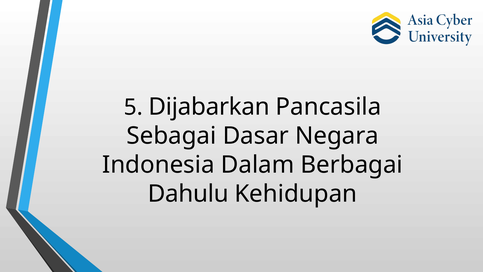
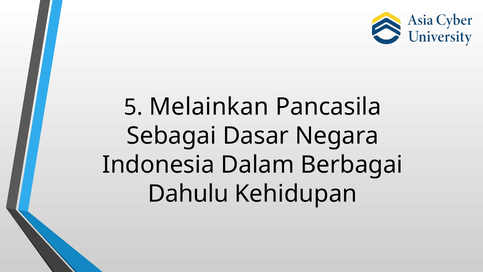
Dijabarkan: Dijabarkan -> Melainkan
